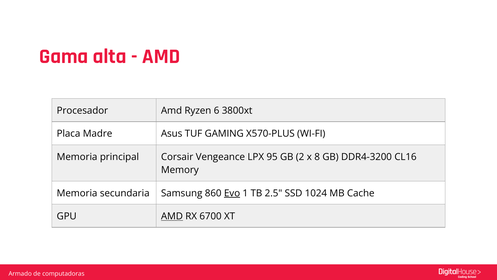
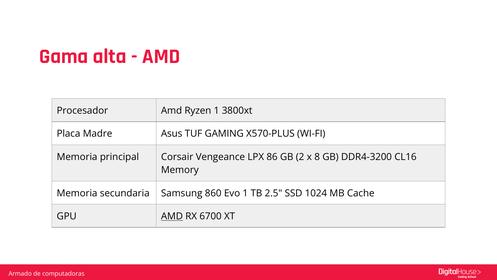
Ryzen 6: 6 -> 1
95: 95 -> 86
Evo underline: present -> none
